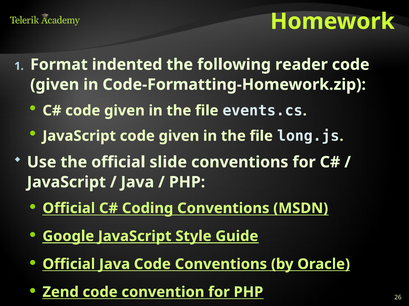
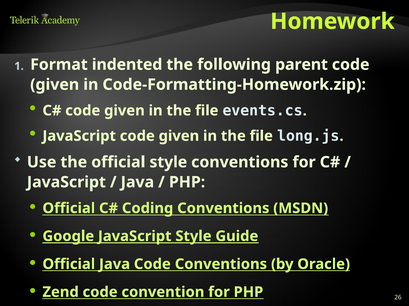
reader: reader -> parent
official slide: slide -> style
